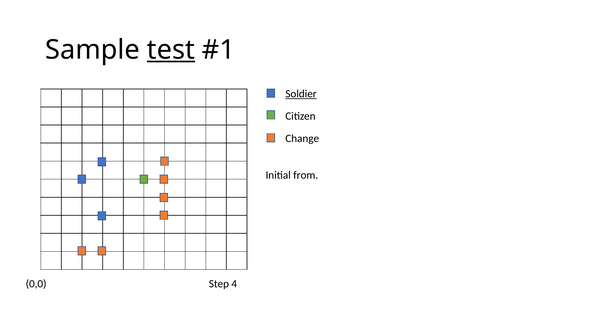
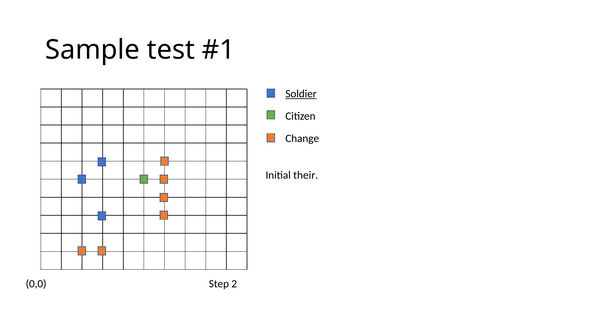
test underline: present -> none
from: from -> their
4: 4 -> 2
